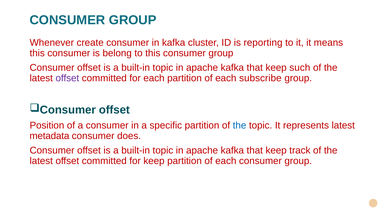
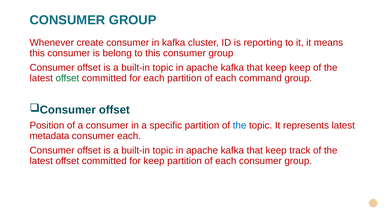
keep such: such -> keep
offset at (67, 78) colour: purple -> green
subscribe: subscribe -> command
consumer does: does -> each
